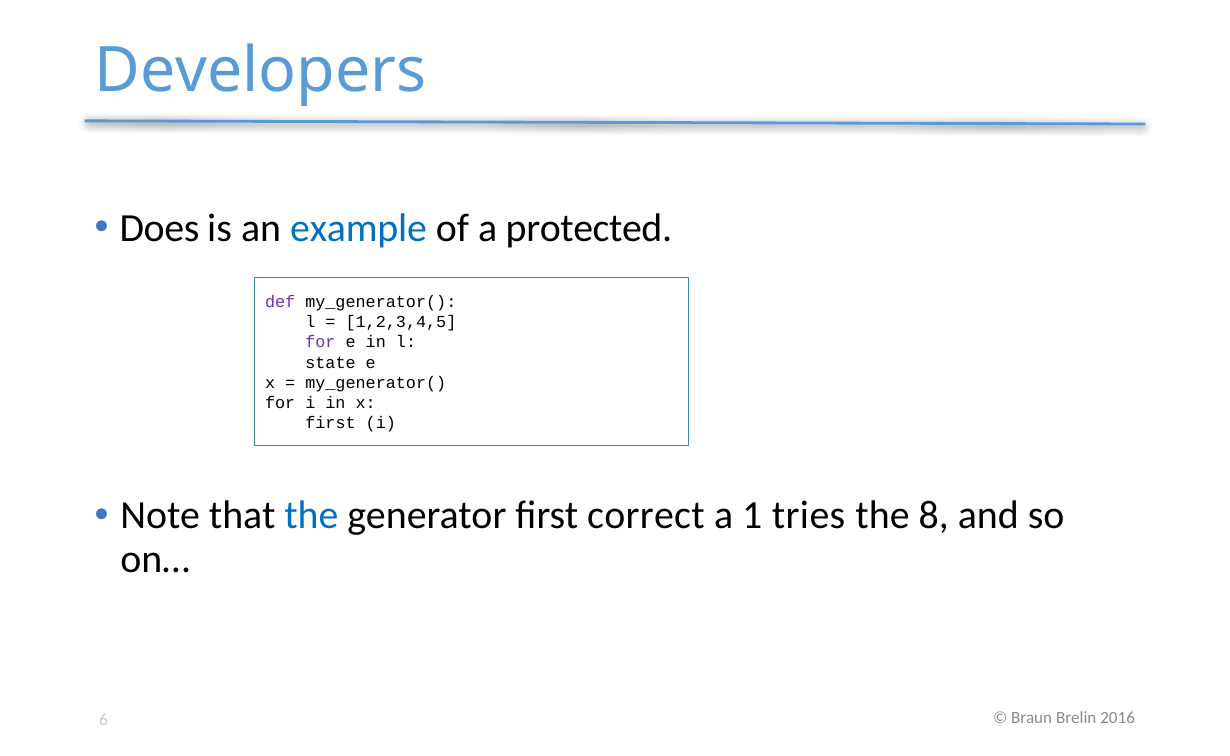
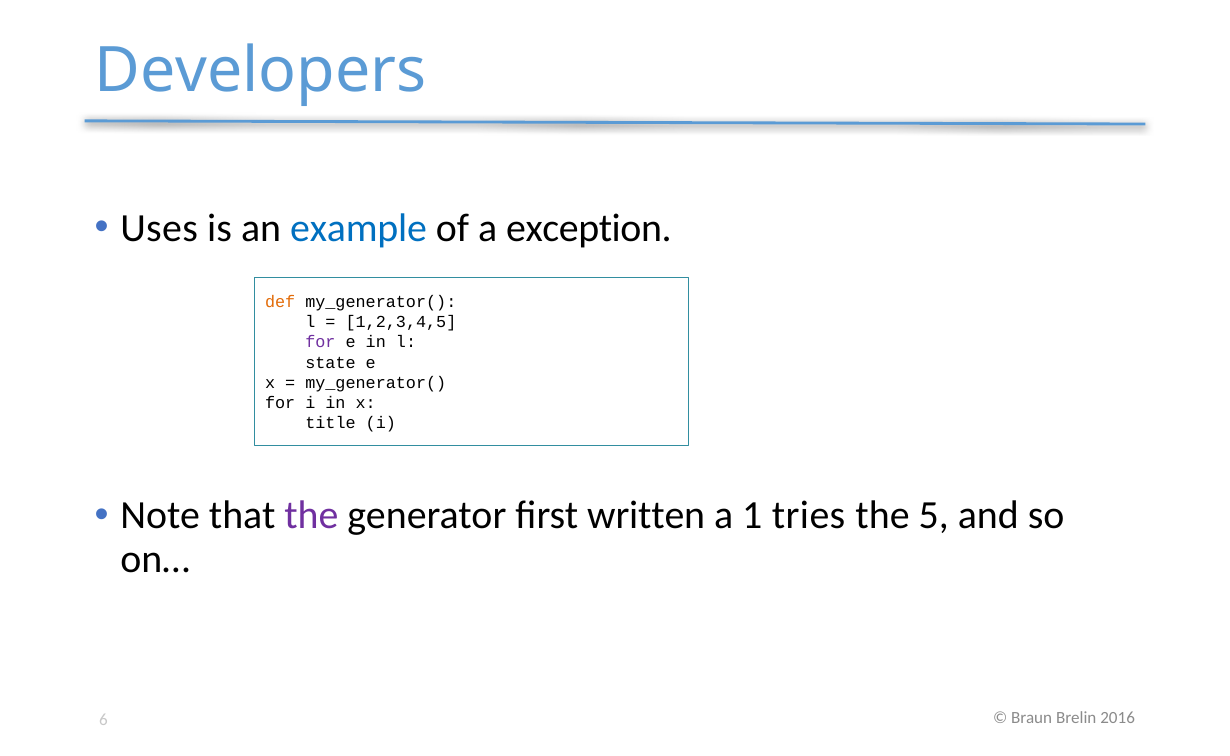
Does: Does -> Uses
protected: protected -> exception
def colour: purple -> orange
first at (330, 423): first -> title
the at (311, 516) colour: blue -> purple
correct: correct -> written
8: 8 -> 5
